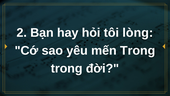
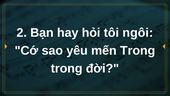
lòng: lòng -> ngôi
